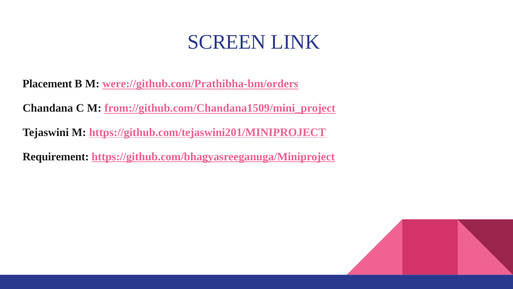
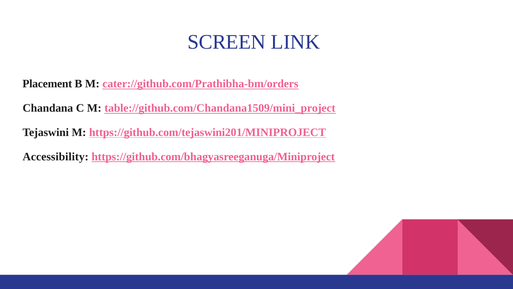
were://github.com/Prathibha-bm/orders: were://github.com/Prathibha-bm/orders -> cater://github.com/Prathibha-bm/orders
from://github.com/Chandana1509/mini_project: from://github.com/Chandana1509/mini_project -> table://github.com/Chandana1509/mini_project
Requirement: Requirement -> Accessibility
